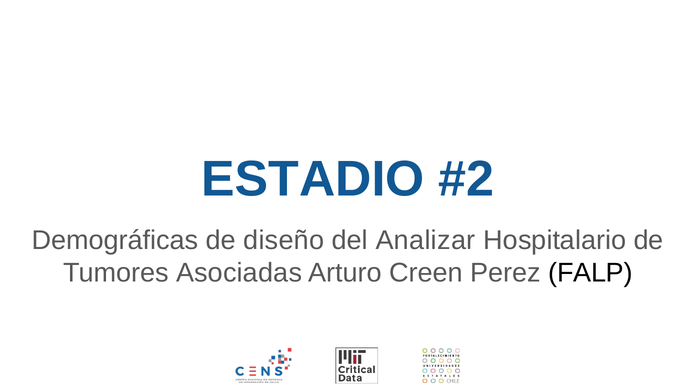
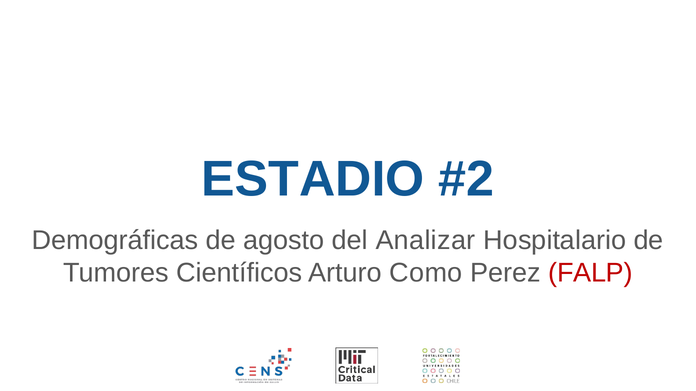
diseño: diseño -> agosto
Asociadas: Asociadas -> Científicos
Creen: Creen -> Como
FALP colour: black -> red
